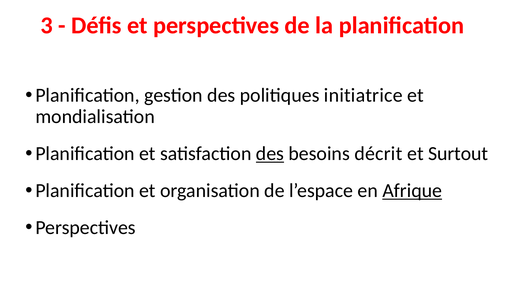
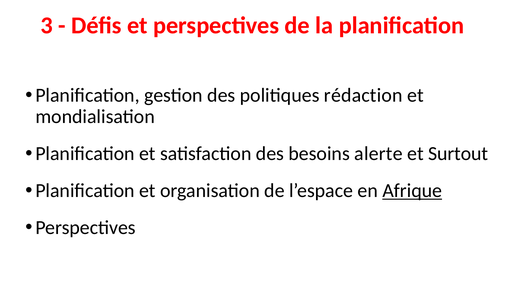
initiatrice: initiatrice -> rédaction
des at (270, 154) underline: present -> none
décrit: décrit -> alerte
